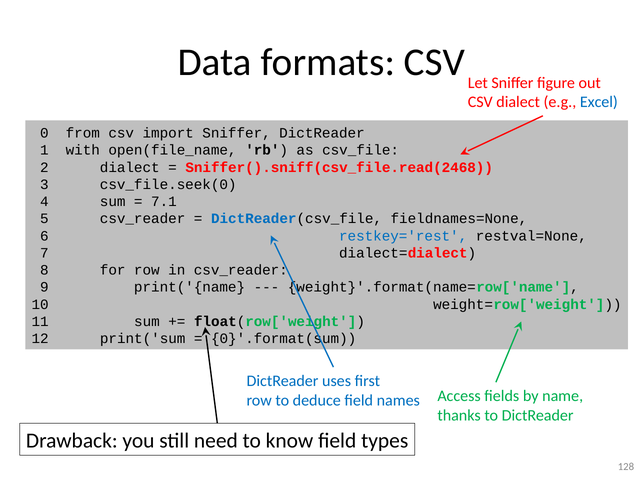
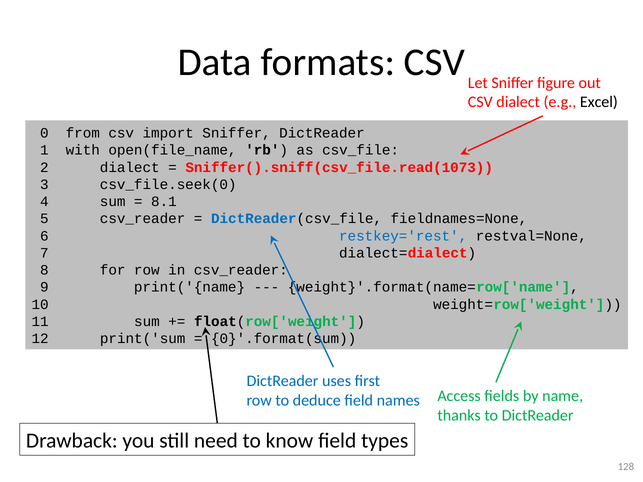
Excel colour: blue -> black
Sniffer().sniff(csv_file.read(2468: Sniffer().sniff(csv_file.read(2468 -> Sniffer().sniff(csv_file.read(1073
7.1: 7.1 -> 8.1
